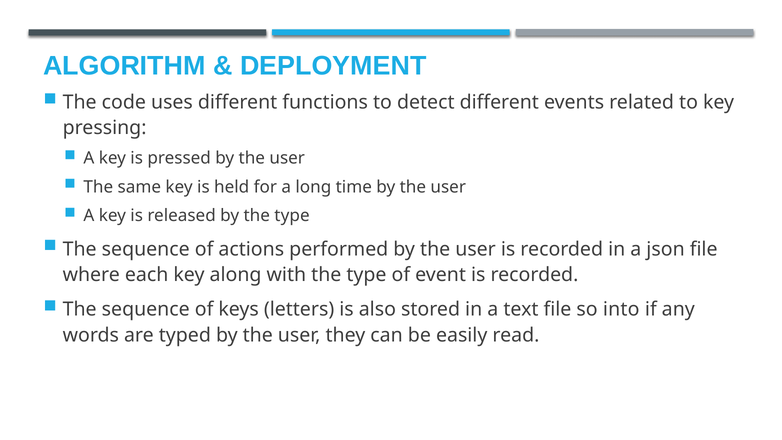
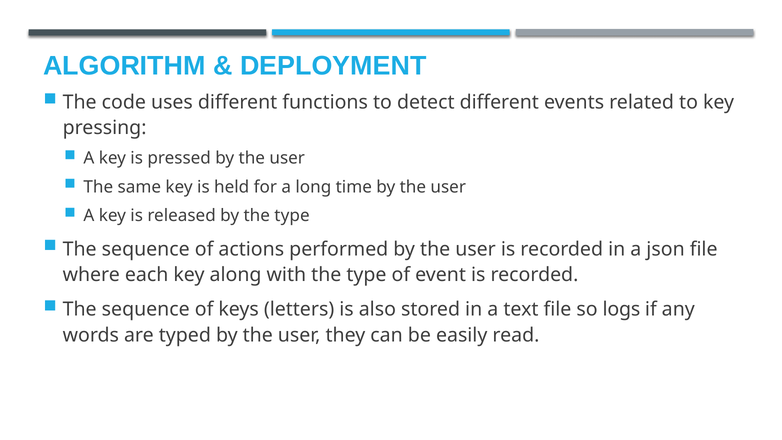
into: into -> logs
